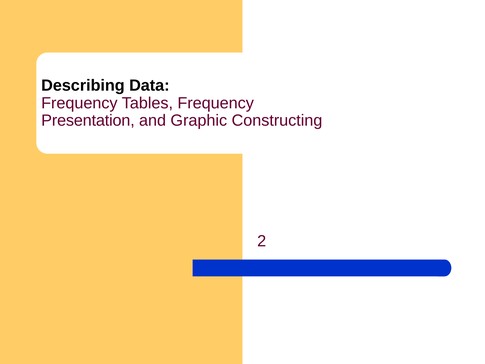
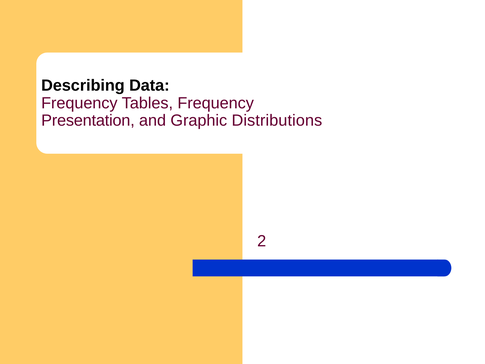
Constructing: Constructing -> Distributions
